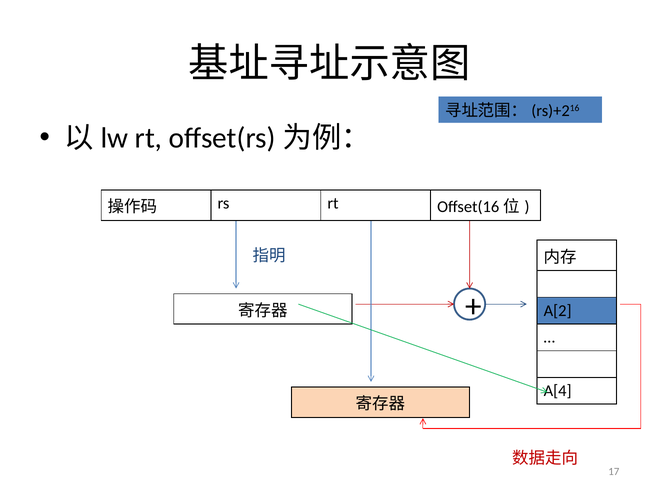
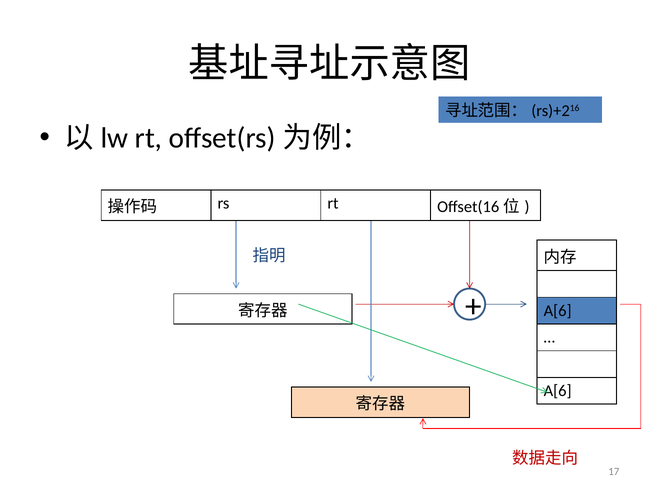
A[2 at (558, 311): A[2 -> A[6
A[4 at (558, 391): A[4 -> A[6
